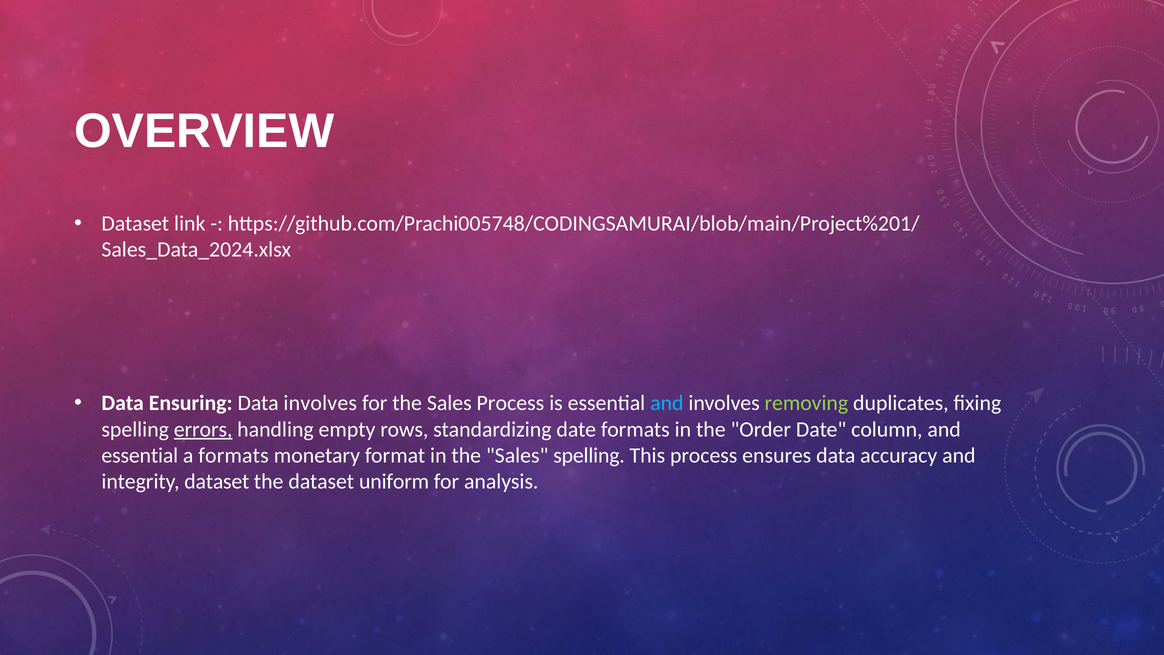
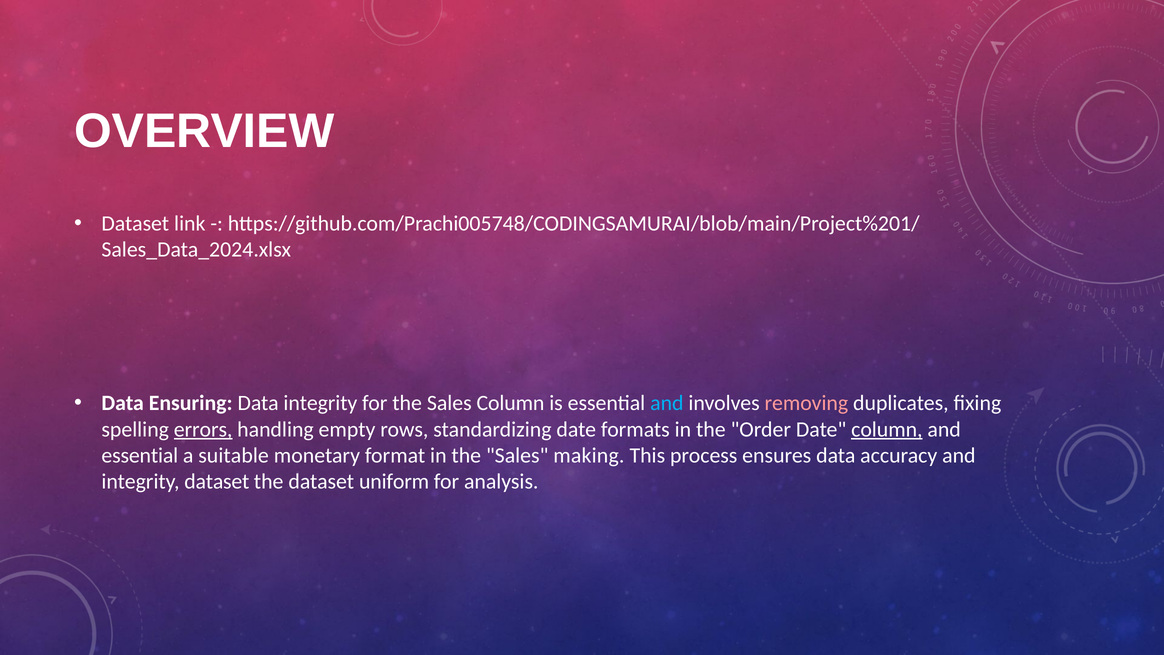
Data involves: involves -> integrity
Sales Process: Process -> Column
removing colour: light green -> pink
column at (887, 429) underline: none -> present
a formats: formats -> suitable
Sales spelling: spelling -> making
